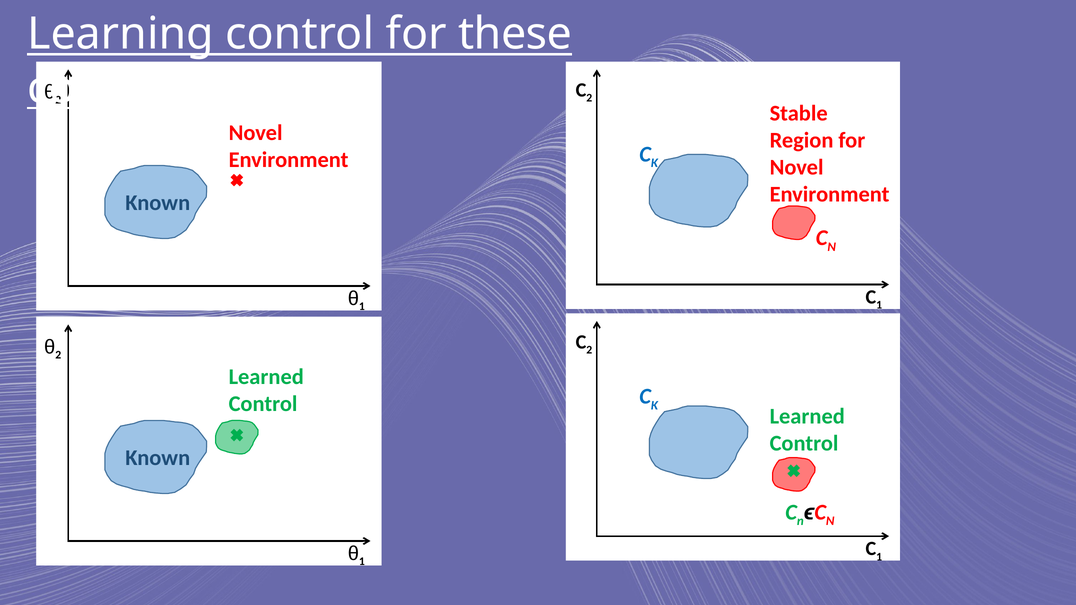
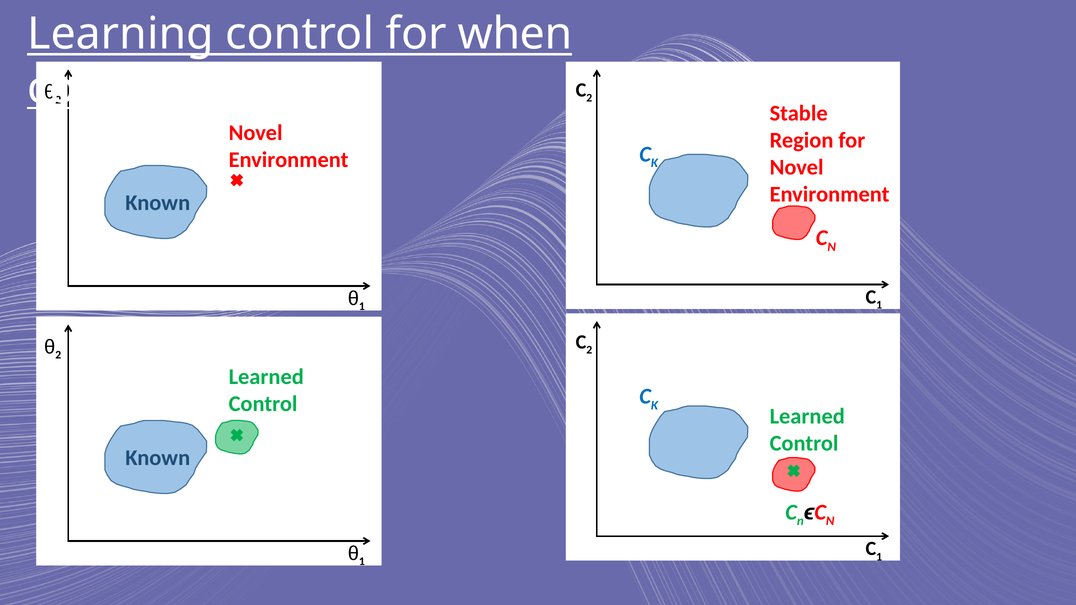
these: these -> when
